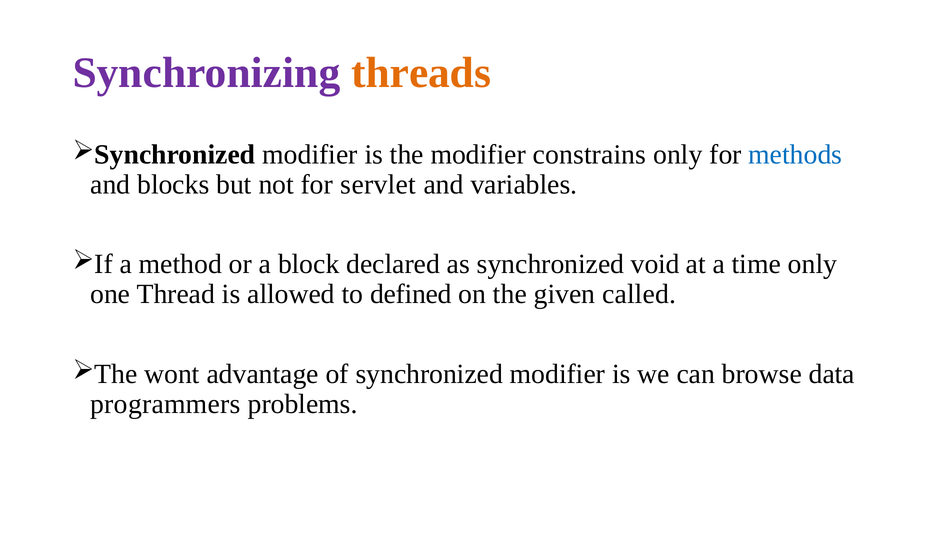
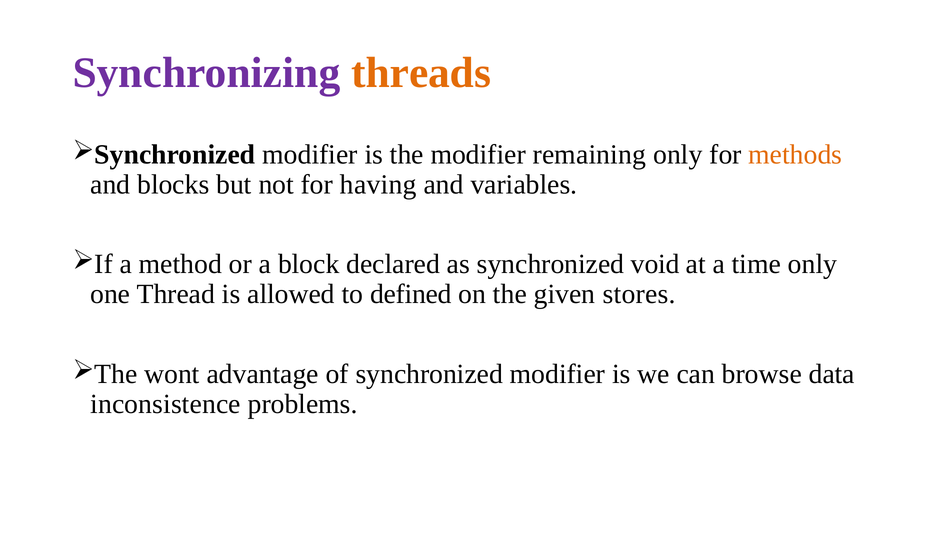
constrains: constrains -> remaining
methods colour: blue -> orange
servlet: servlet -> having
called: called -> stores
programmers: programmers -> inconsistence
